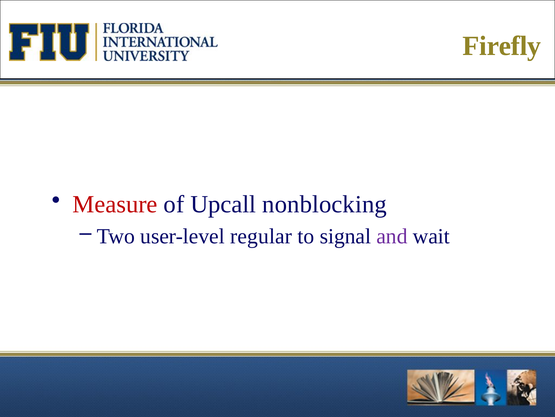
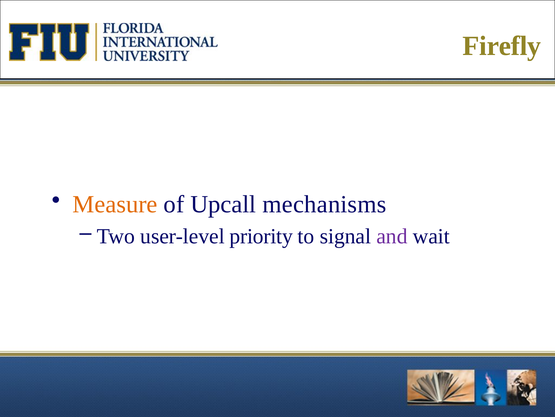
Measure colour: red -> orange
nonblocking: nonblocking -> mechanisms
regular: regular -> priority
